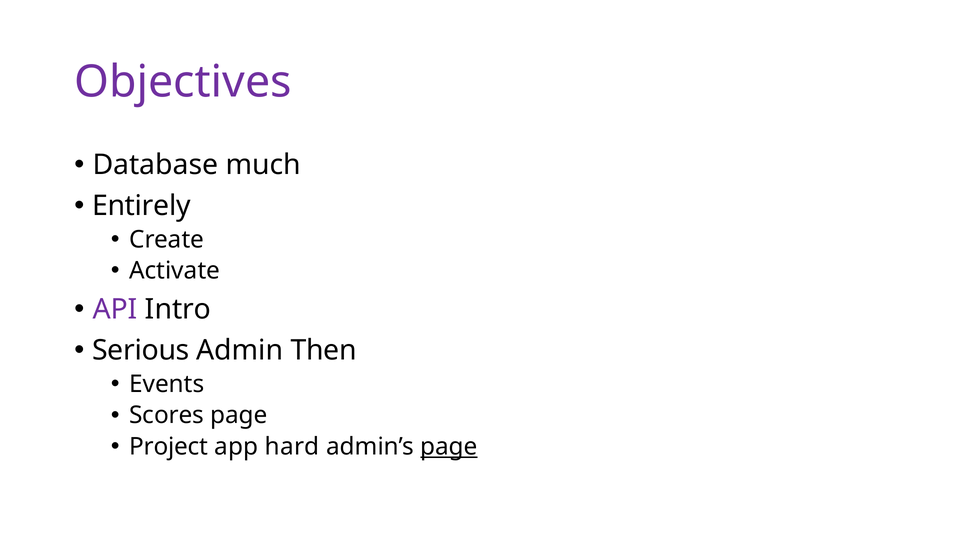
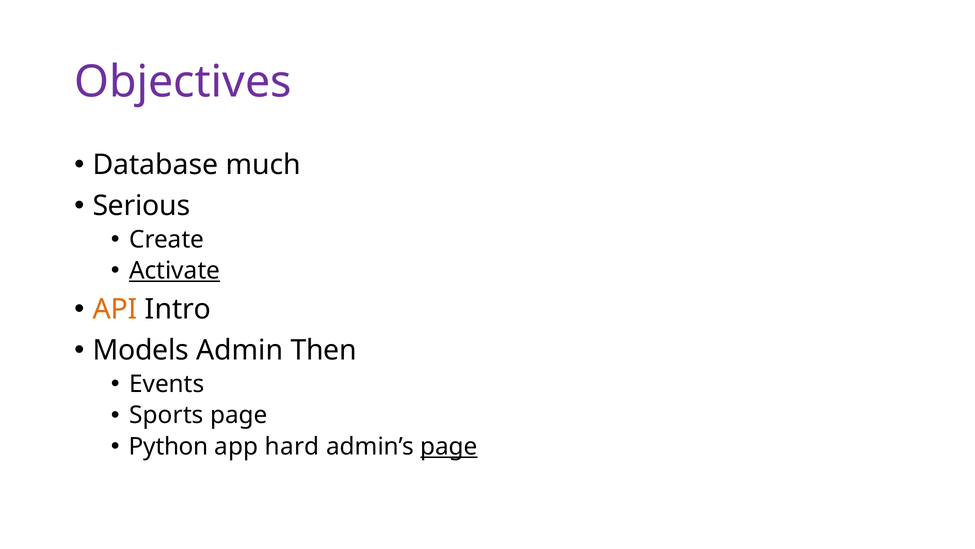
Entirely: Entirely -> Serious
Activate underline: none -> present
API colour: purple -> orange
Serious: Serious -> Models
Scores: Scores -> Sports
Project: Project -> Python
